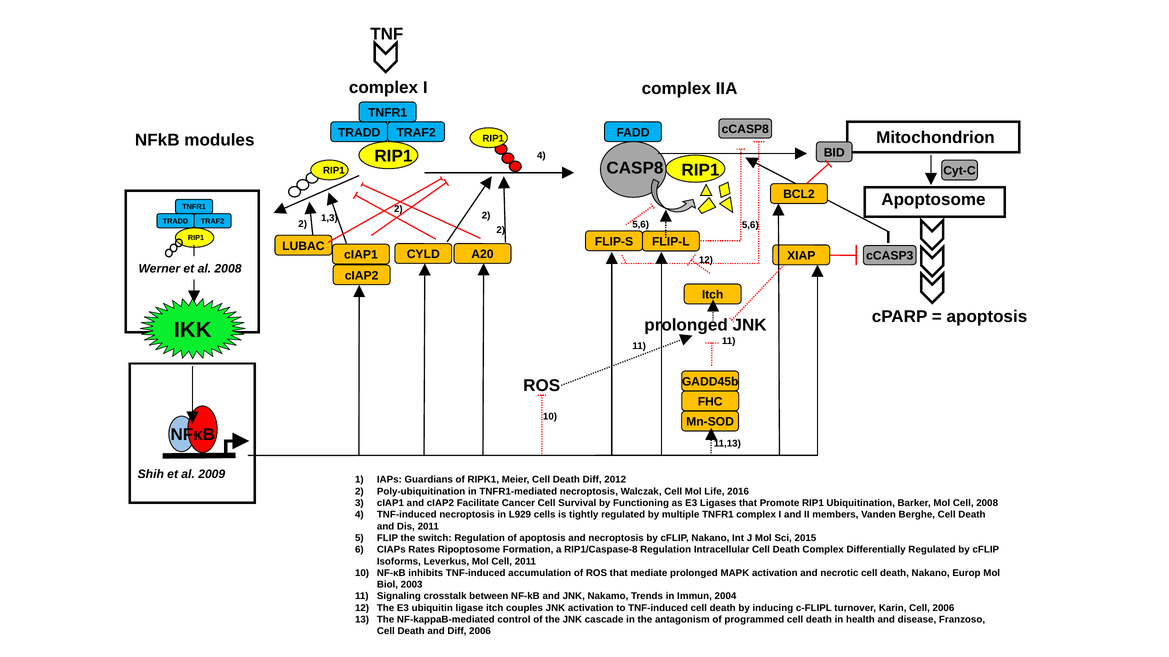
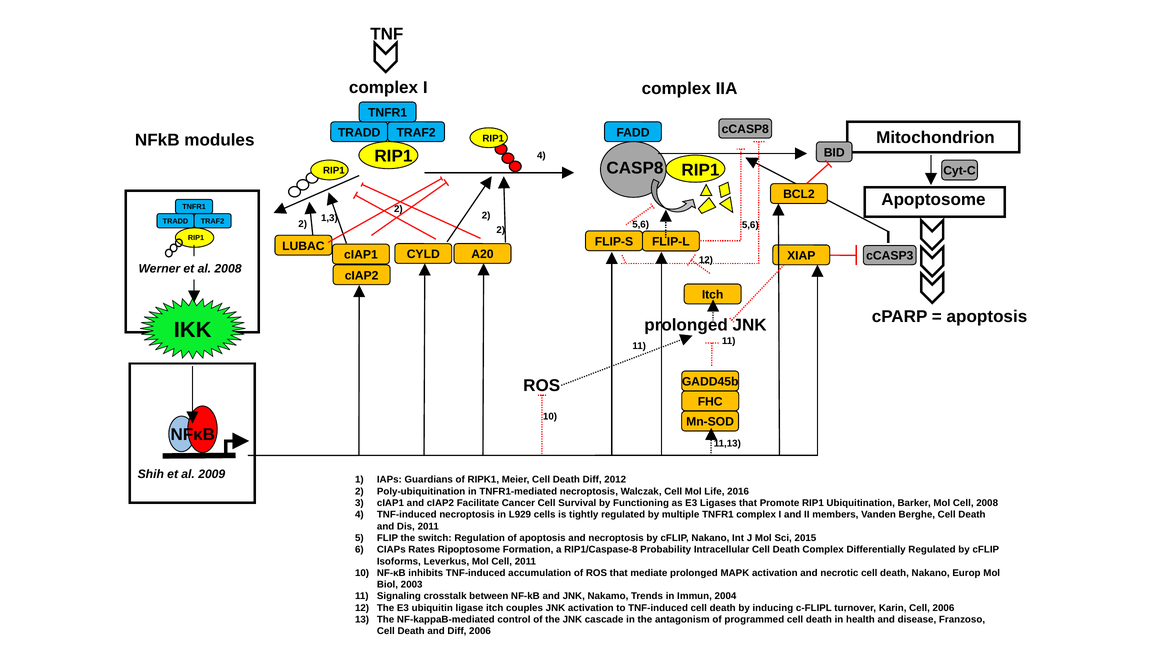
RIP1/Caspase-8 Regulation: Regulation -> Probability
